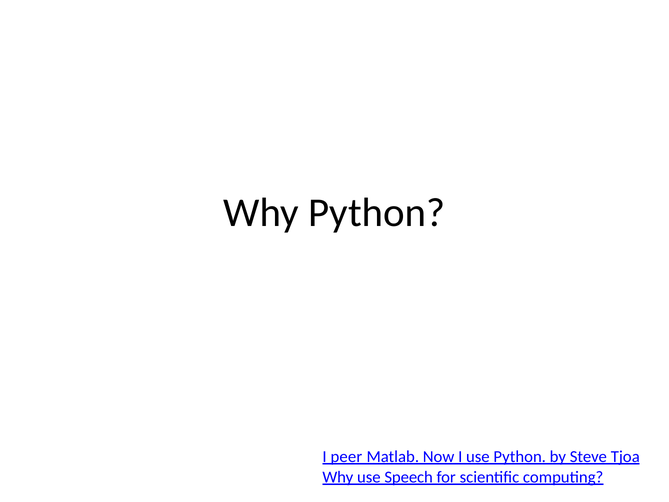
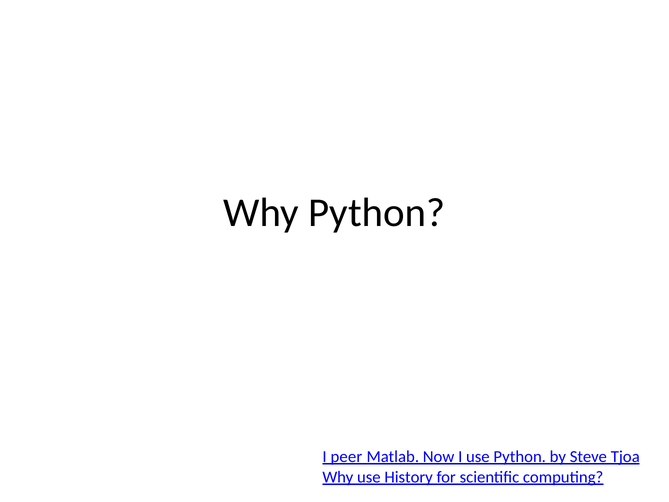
Speech: Speech -> History
